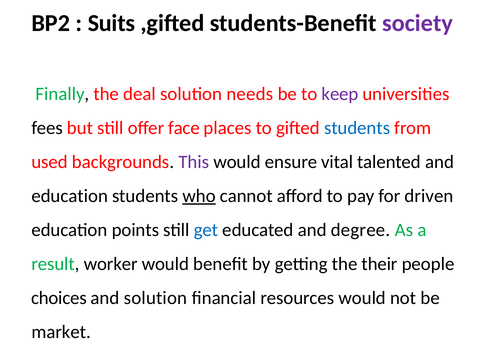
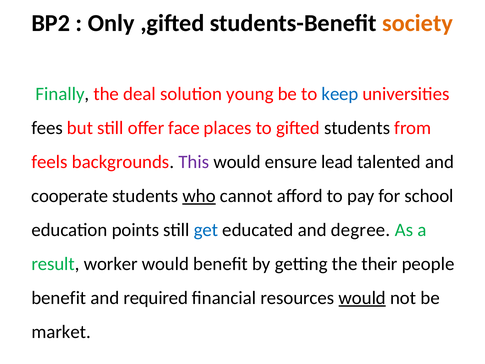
Suits: Suits -> Only
society colour: purple -> orange
needs: needs -> young
keep colour: purple -> blue
students at (357, 128) colour: blue -> black
used: used -> feels
vital: vital -> lead
education at (70, 196): education -> cooperate
driven: driven -> school
choices at (59, 298): choices -> benefit
and solution: solution -> required
would at (362, 298) underline: none -> present
